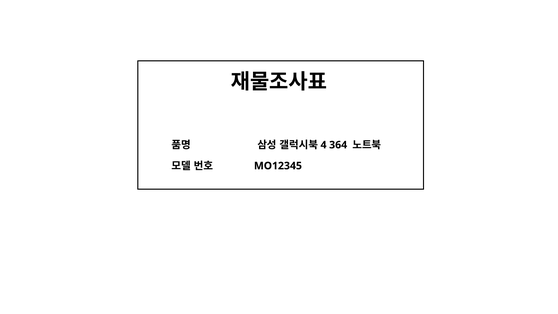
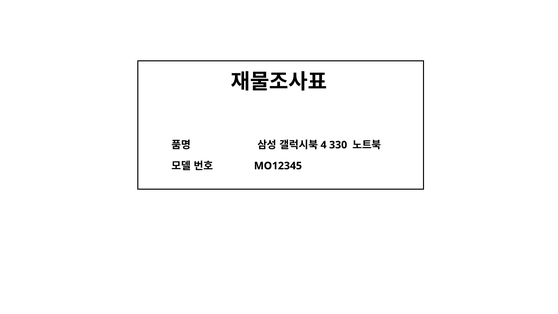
364: 364 -> 330
